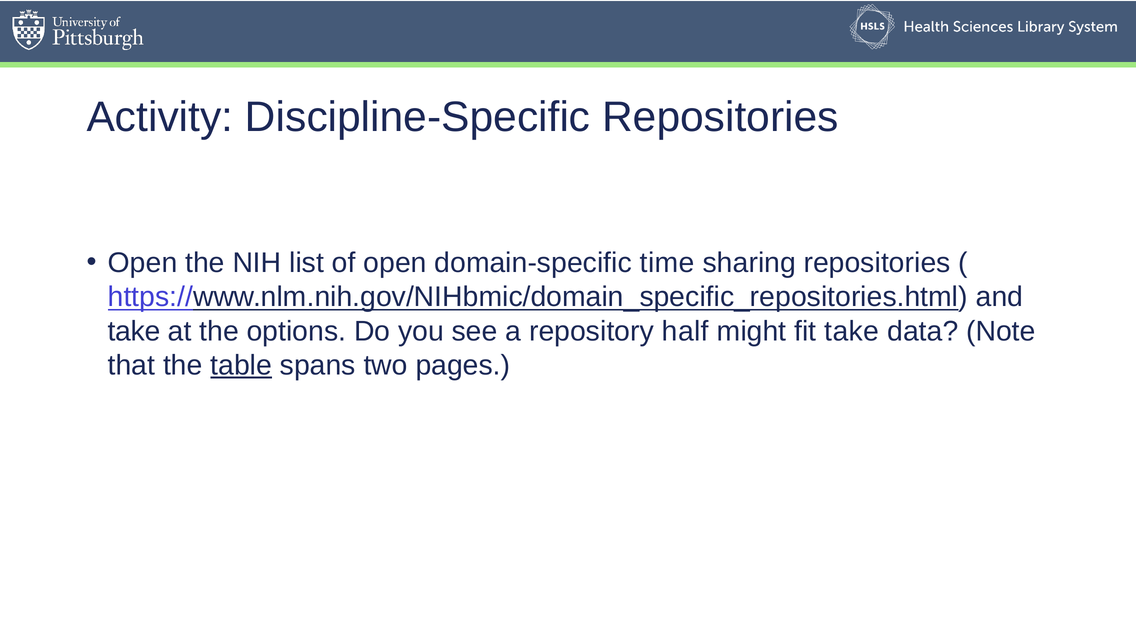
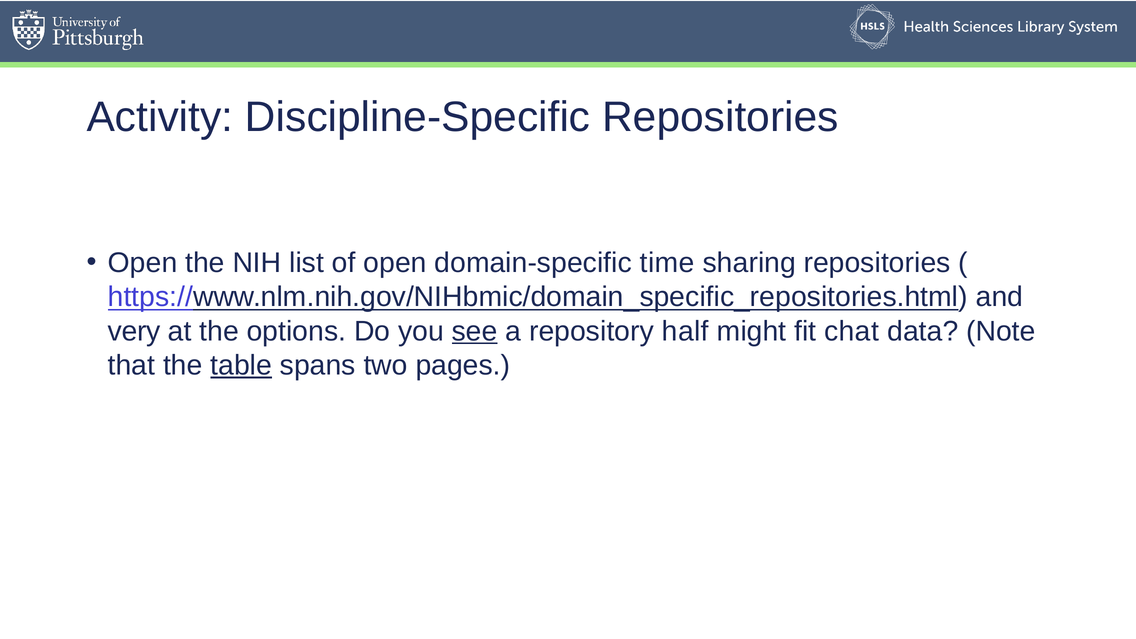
take at (134, 331): take -> very
see underline: none -> present
fit take: take -> chat
